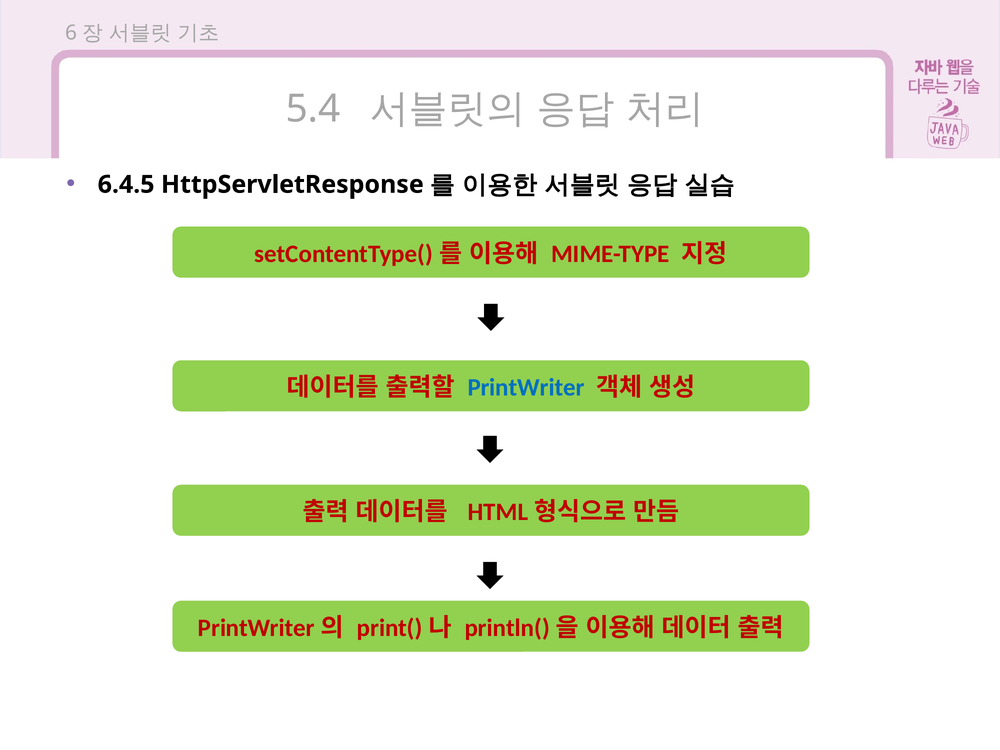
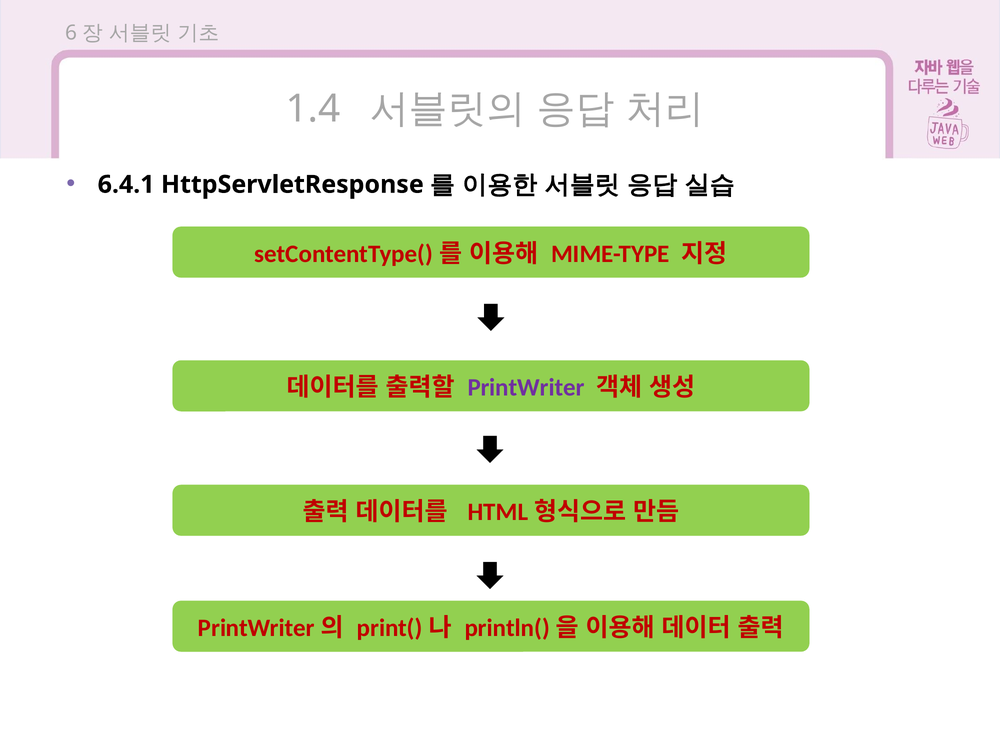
5.4: 5.4 -> 1.4
6.4.5: 6.4.5 -> 6.4.1
PrintWriter colour: blue -> purple
